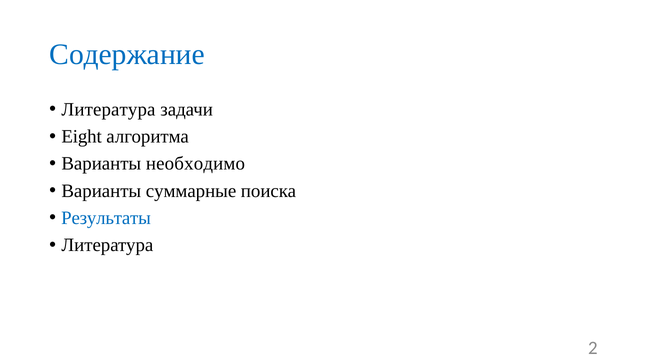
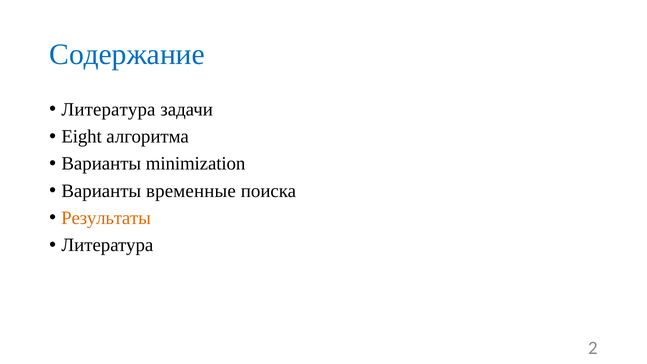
необходимо: необходимо -> minimization
суммарные: суммарные -> временные
Результаты colour: blue -> orange
